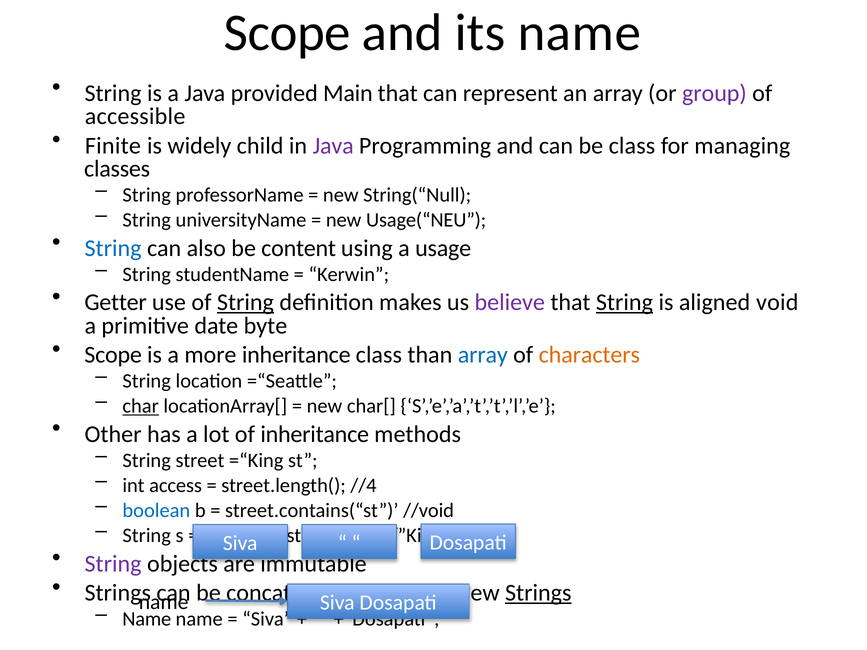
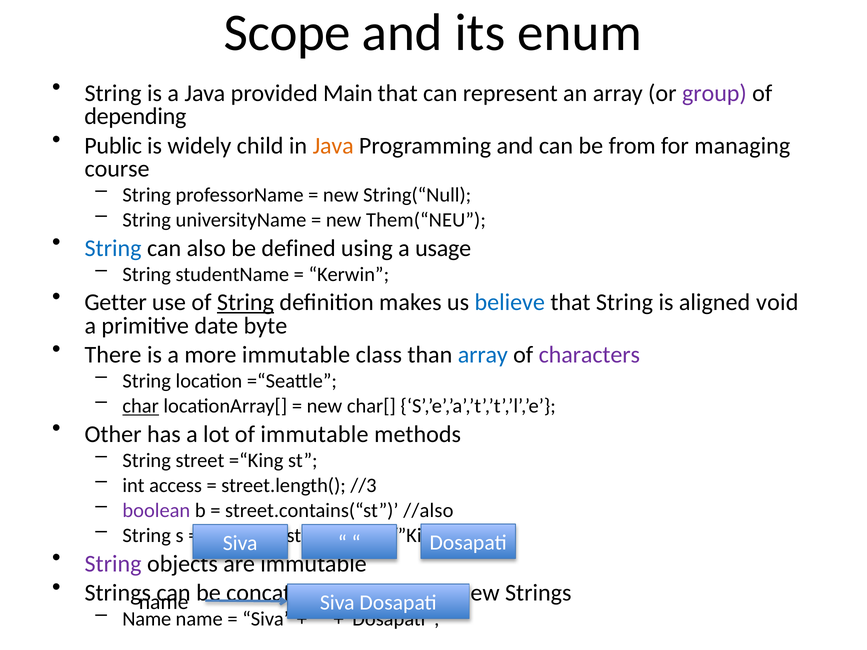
its name: name -> enum
accessible: accessible -> depending
Finite: Finite -> Public
Java at (333, 146) colour: purple -> orange
be class: class -> from
classes: classes -> course
Usage(“NEU: Usage(“NEU -> Them(“NEU
content: content -> defined
believe colour: purple -> blue
String at (624, 303) underline: present -> none
Scope at (113, 355): Scope -> There
more inheritance: inheritance -> immutable
characters colour: orange -> purple
of inheritance: inheritance -> immutable
//4: //4 -> //3
boolean colour: blue -> purple
//void: //void -> //also
Strings at (538, 593) underline: present -> none
